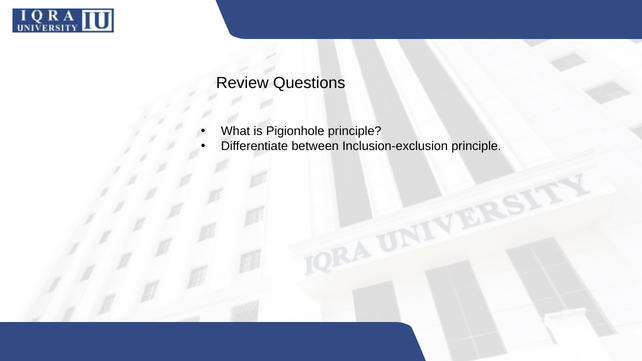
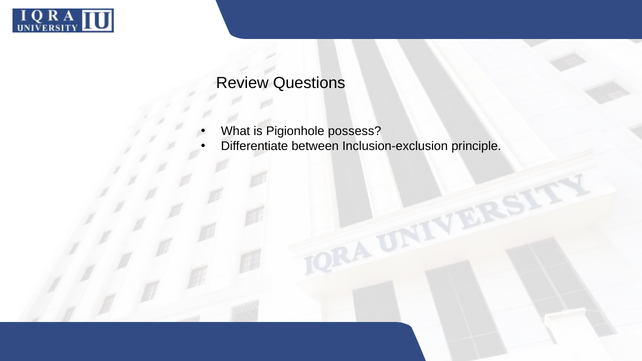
Pigionhole principle: principle -> possess
